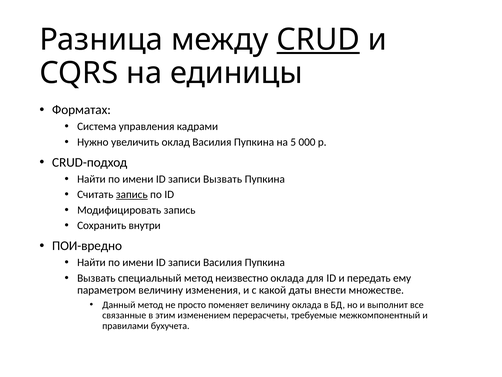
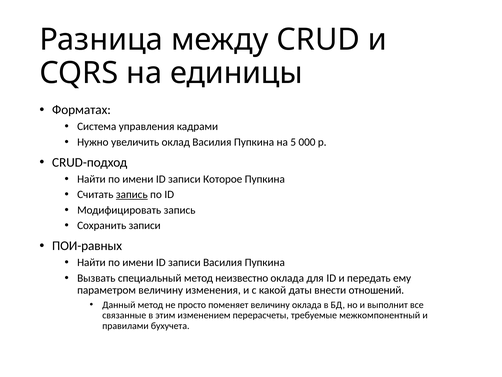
CRUD underline: present -> none
записи Вызвать: Вызвать -> Которое
Сохранить внутри: внутри -> записи
ПОИ-вредно: ПОИ-вредно -> ПОИ-равных
множестве: множестве -> отношений
